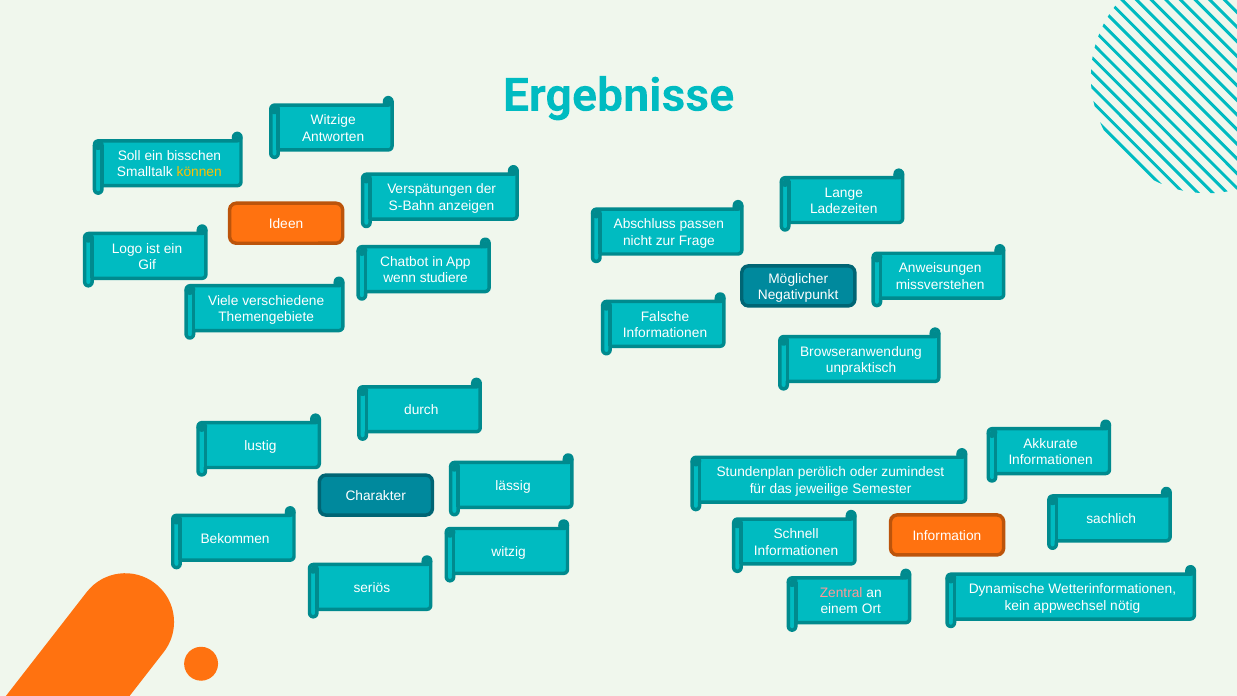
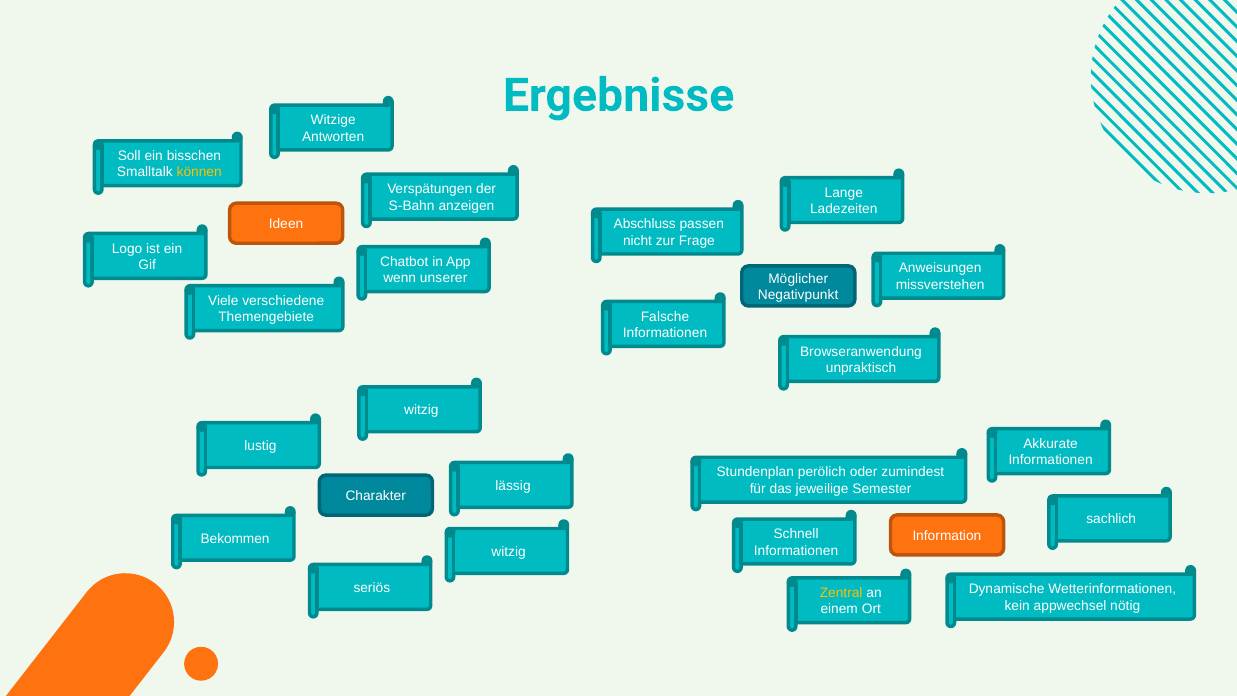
studiere: studiere -> unserer
durch at (421, 410): durch -> witzig
Zentral colour: pink -> yellow
